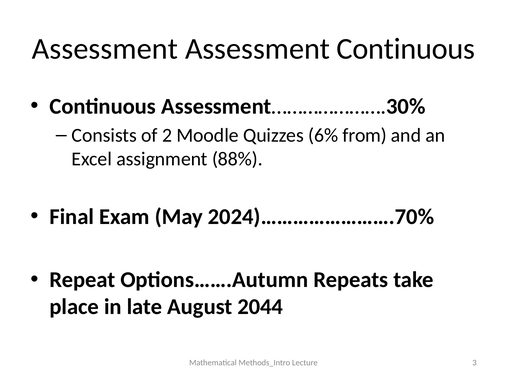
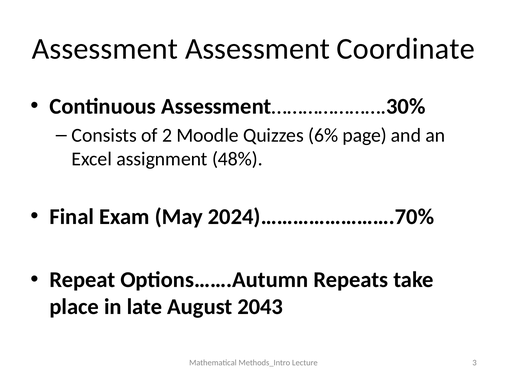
Assessment Continuous: Continuous -> Coordinate
from: from -> page
88%: 88% -> 48%
2044: 2044 -> 2043
